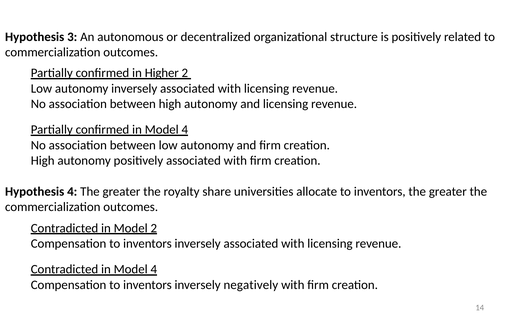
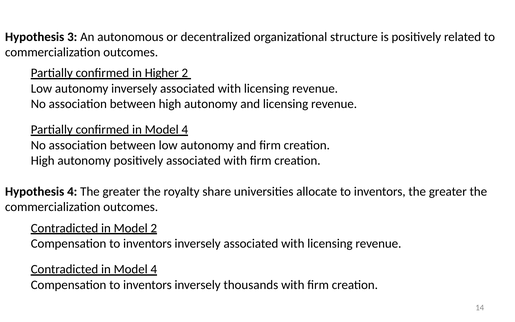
negatively: negatively -> thousands
